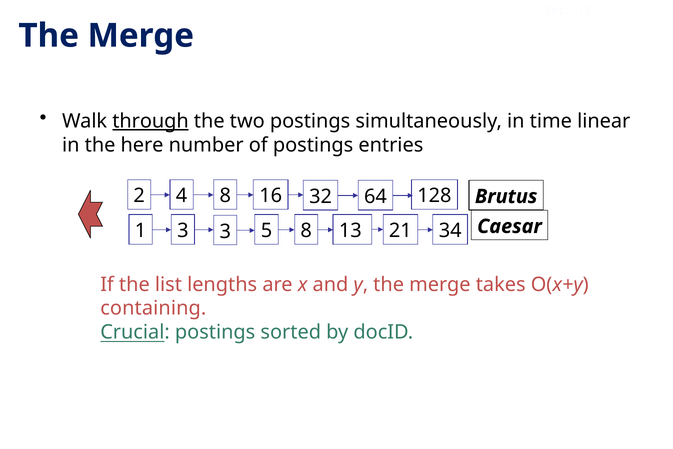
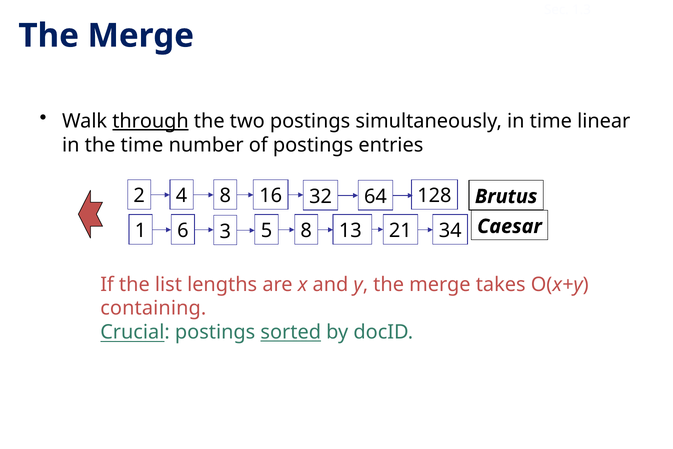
the here: here -> time
1 3: 3 -> 6
sorted underline: none -> present
